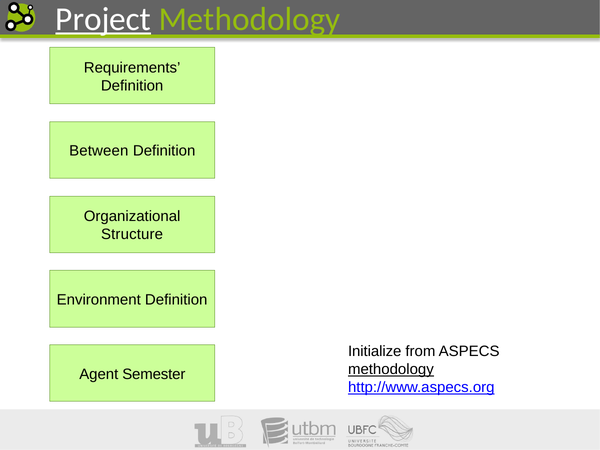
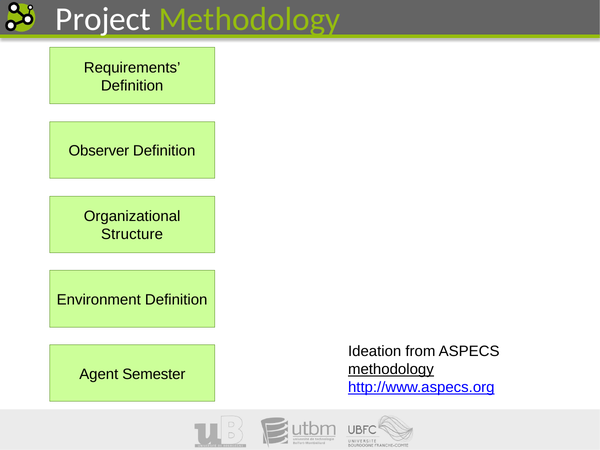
Project underline: present -> none
Between: Between -> Observer
Initialize: Initialize -> Ideation
